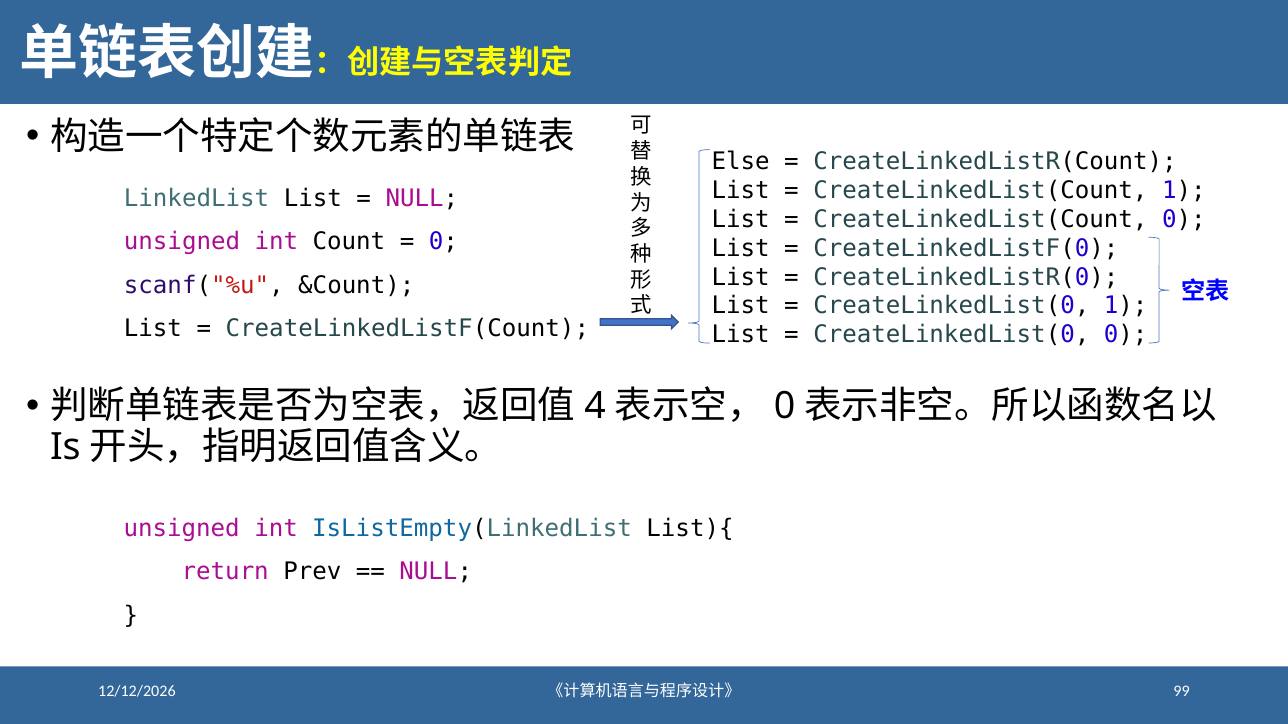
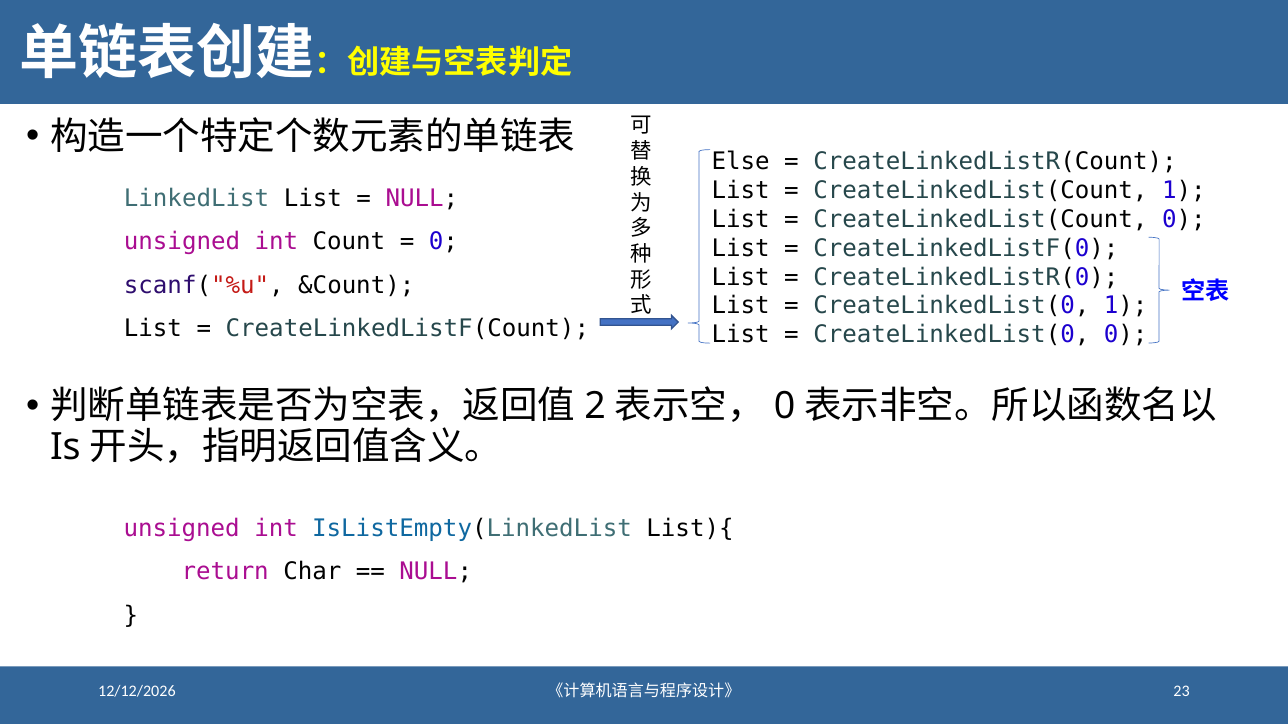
4: 4 -> 2
Prev: Prev -> Char
99: 99 -> 23
